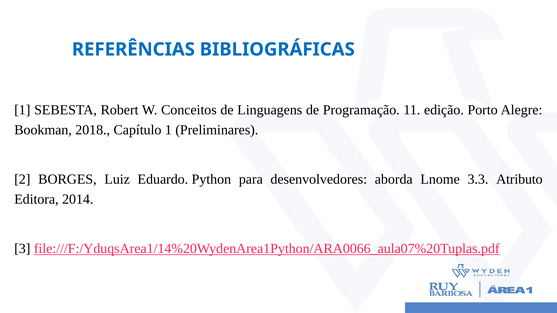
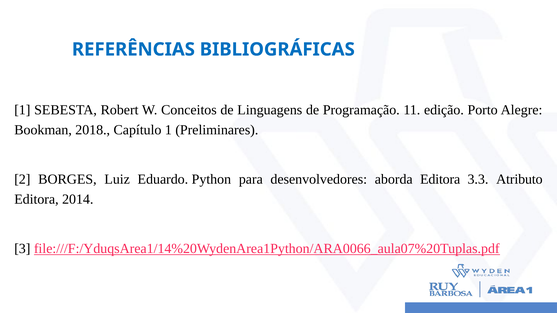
aborda Lnome: Lnome -> Editora
